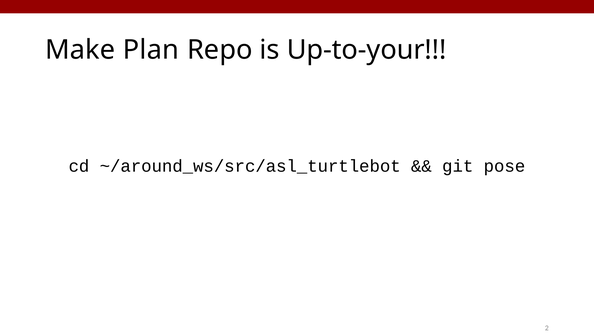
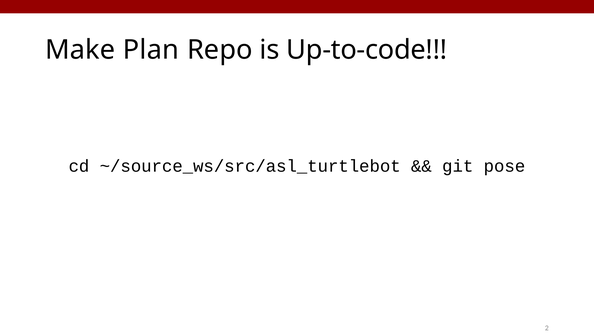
Up-to-your: Up-to-your -> Up-to-code
~/around_ws/src/asl_turtlebot: ~/around_ws/src/asl_turtlebot -> ~/source_ws/src/asl_turtlebot
